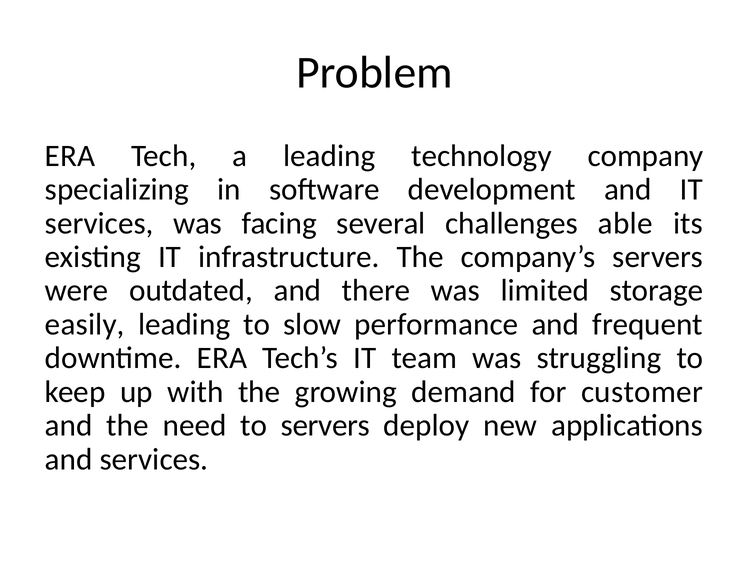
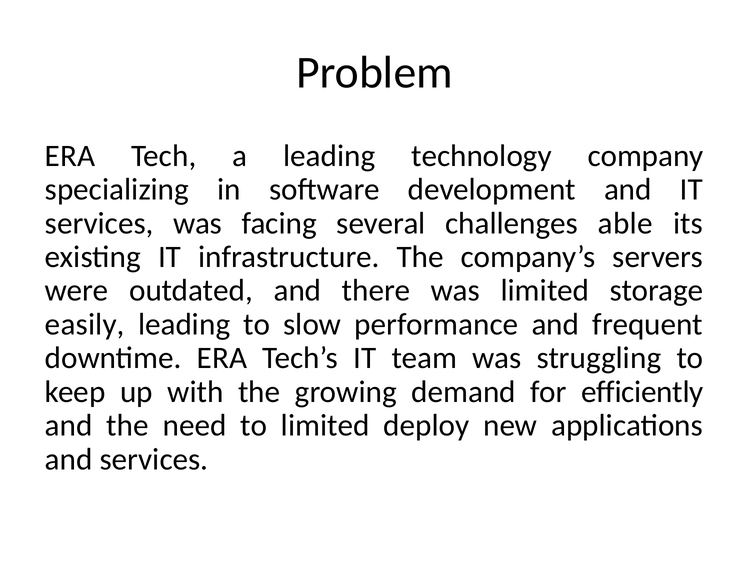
customer: customer -> efficiently
to servers: servers -> limited
